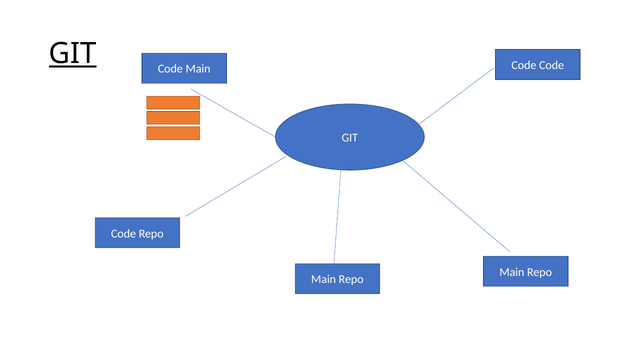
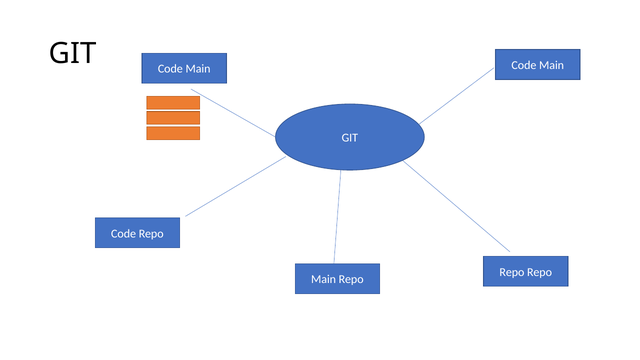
GIT at (73, 54) underline: present -> none
Code at (552, 65): Code -> Main
Main at (512, 272): Main -> Repo
